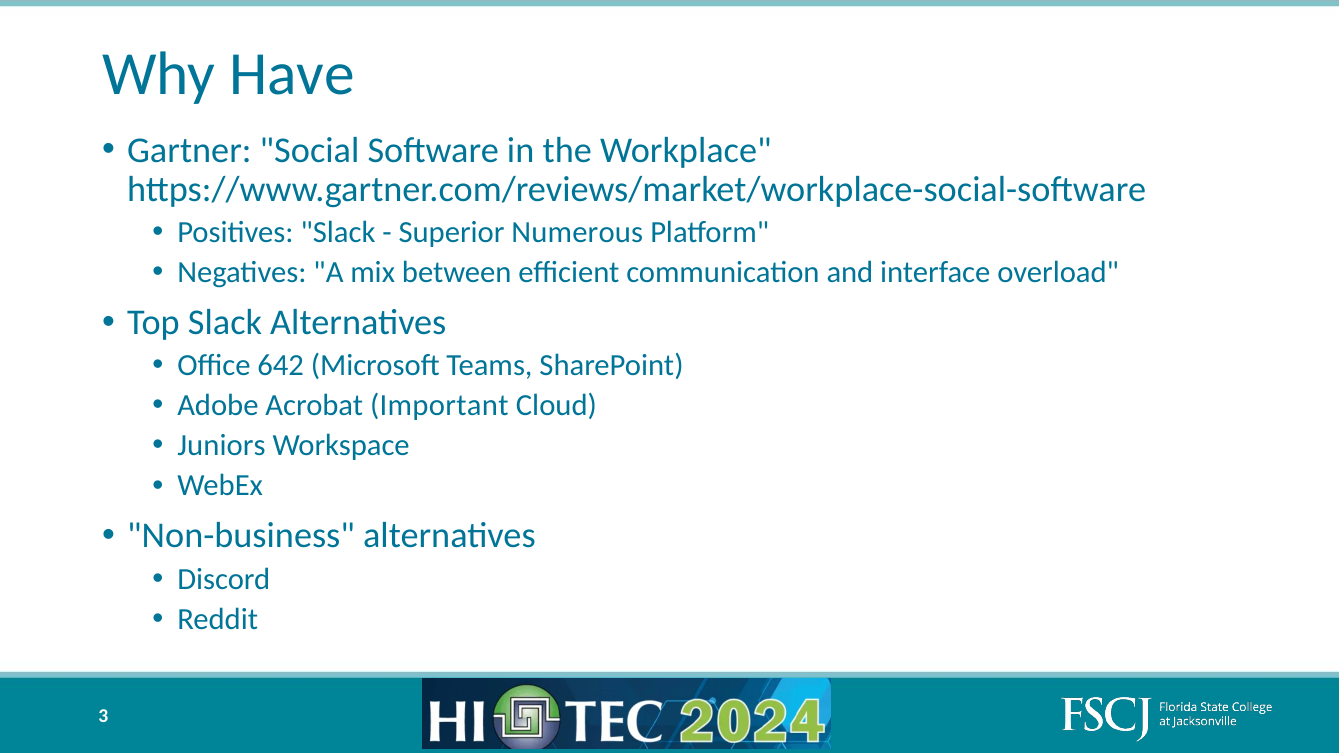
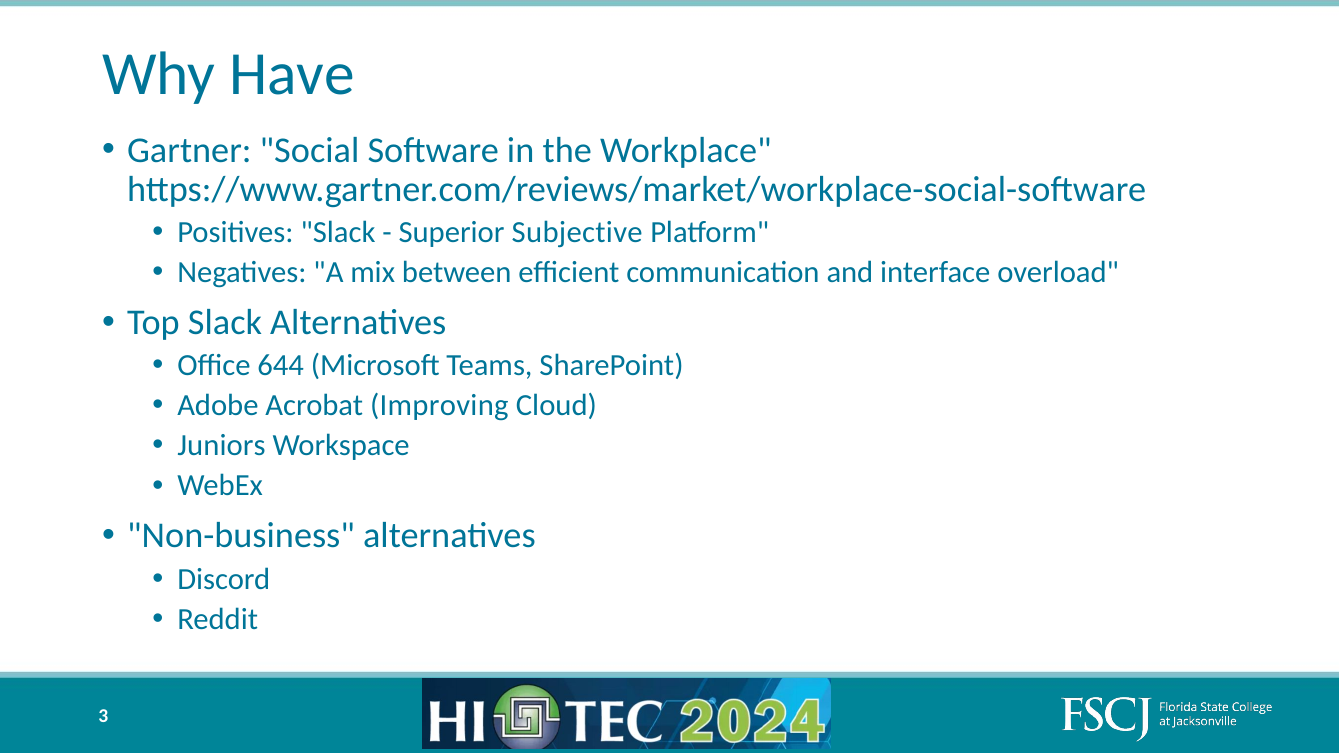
Numerous: Numerous -> Subjective
642: 642 -> 644
Important: Important -> Improving
